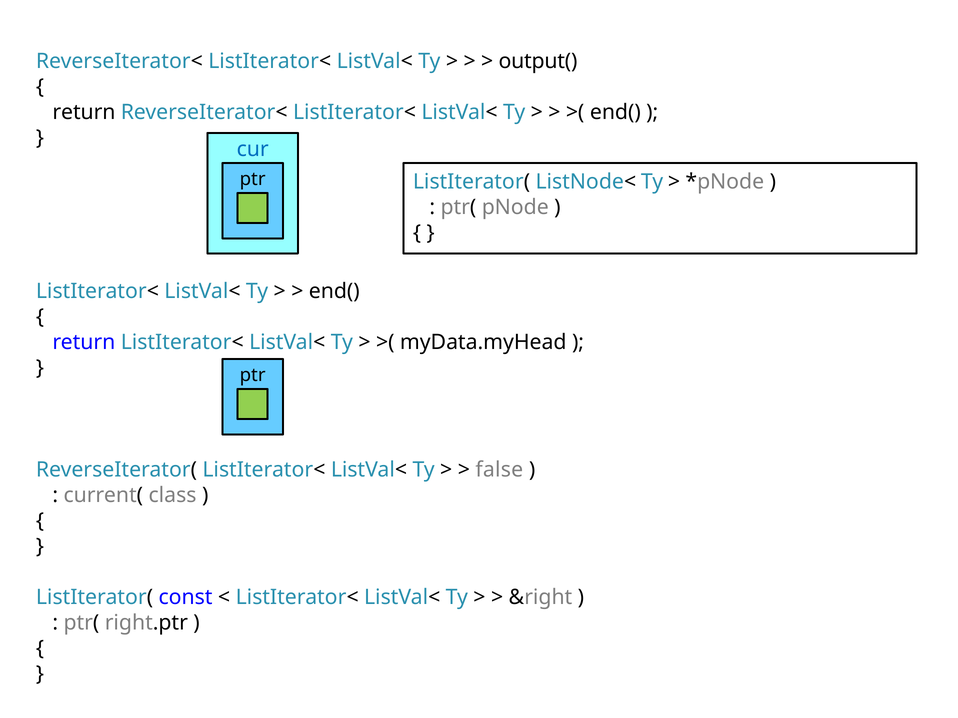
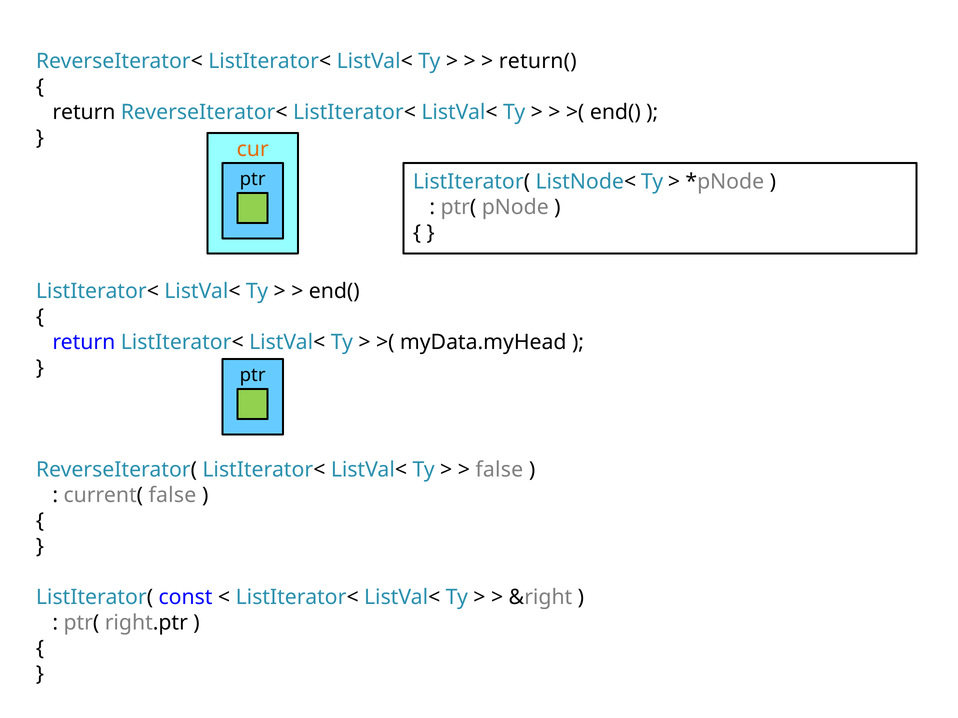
output(: output( -> return(
cur colour: blue -> orange
current( class: class -> false
